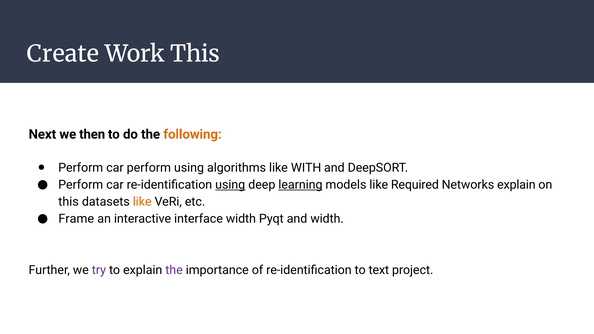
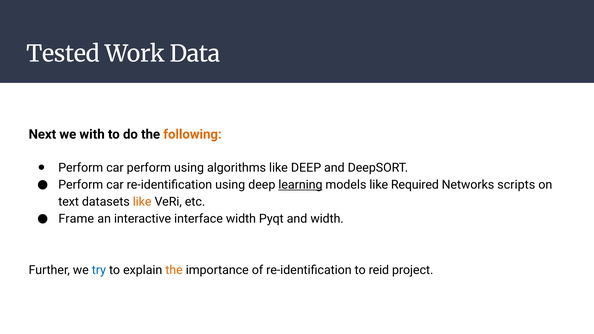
Create: Create -> Tested
Work This: This -> Data
then: then -> with
like WITH: WITH -> DEEP
using at (230, 185) underline: present -> none
Networks explain: explain -> scripts
this at (69, 202): this -> text
try colour: purple -> blue
the at (174, 270) colour: purple -> orange
text: text -> reid
